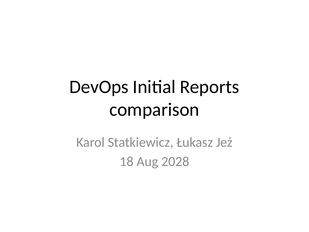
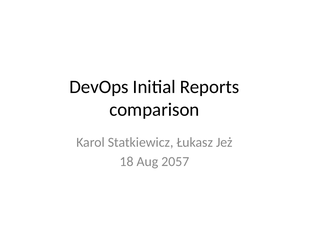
2028: 2028 -> 2057
